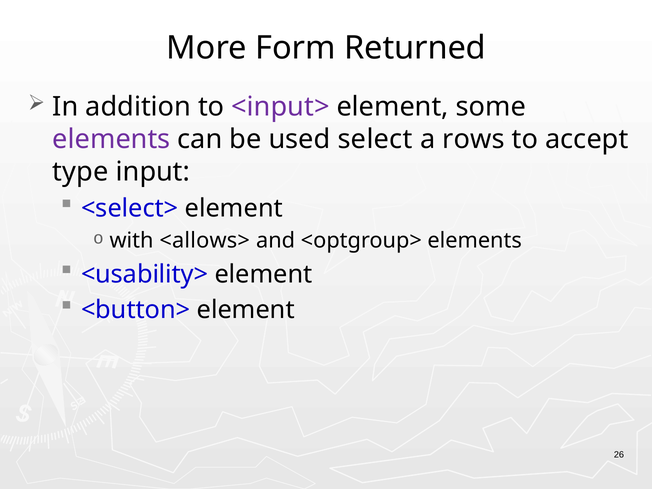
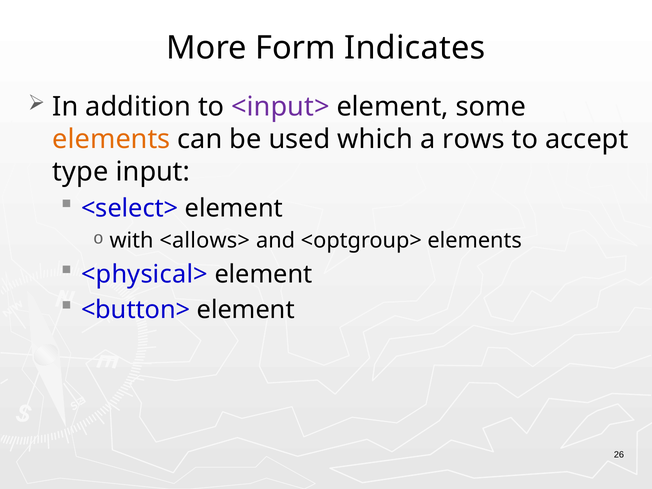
Returned: Returned -> Indicates
elements at (111, 139) colour: purple -> orange
select: select -> which
<usability>: <usability> -> <physical>
